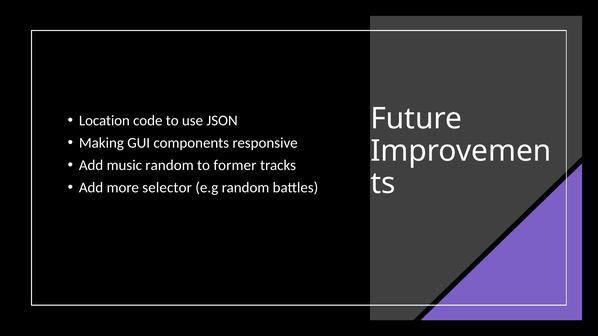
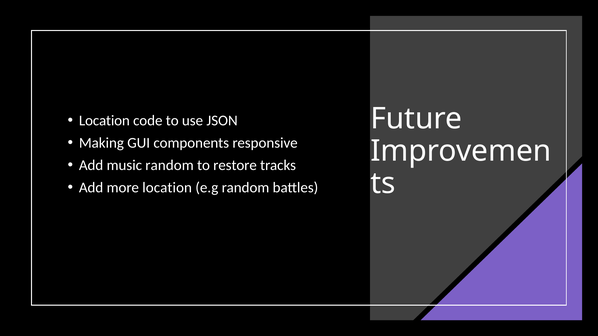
former: former -> restore
more selector: selector -> location
